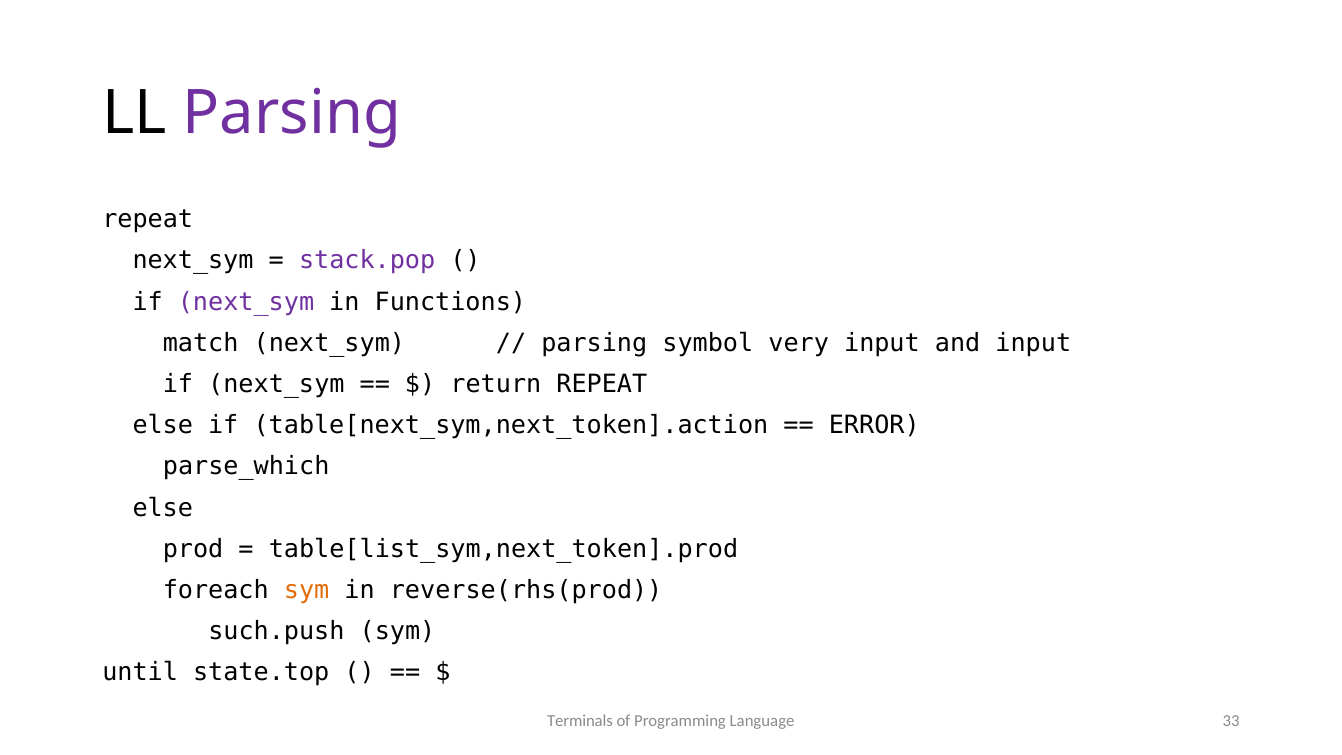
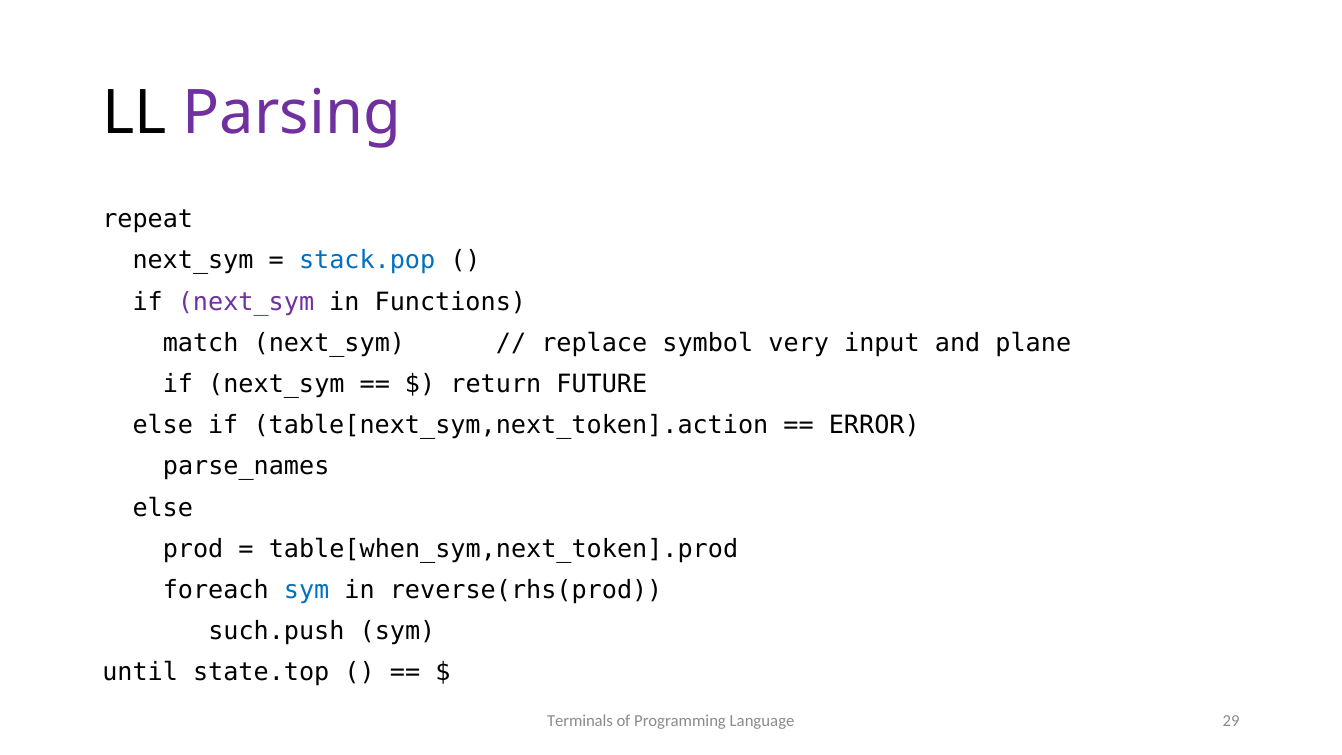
stack.pop colour: purple -> blue
parsing at (594, 343): parsing -> replace
and input: input -> plane
return REPEAT: REPEAT -> FUTURE
parse_which: parse_which -> parse_names
table[list_sym,next_token].prod: table[list_sym,next_token].prod -> table[when_sym,next_token].prod
sym at (307, 590) colour: orange -> blue
33: 33 -> 29
